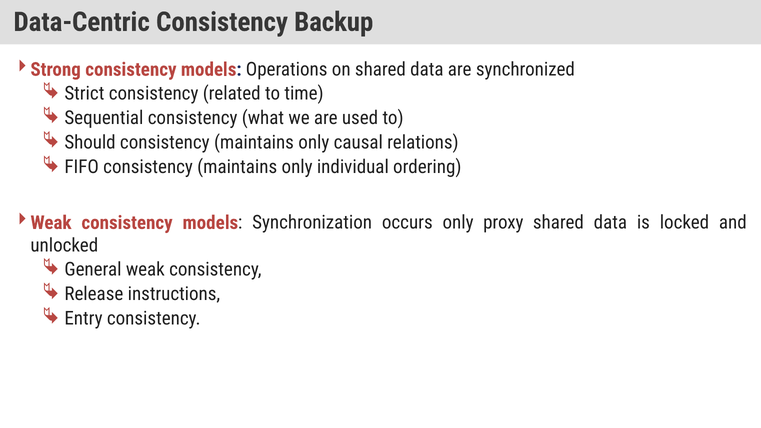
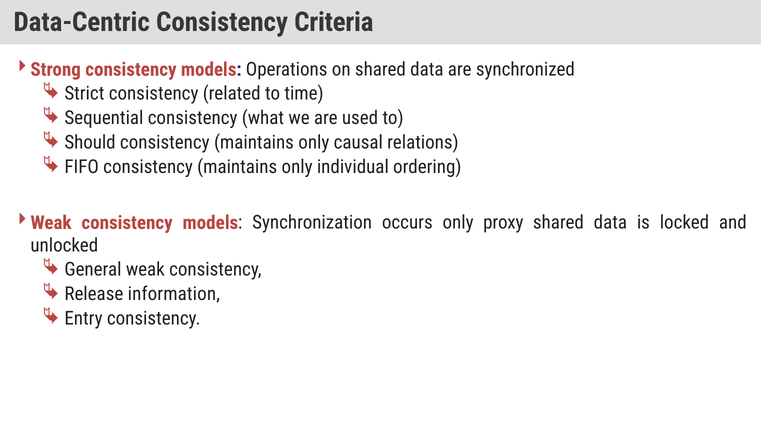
Backup: Backup -> Criteria
instructions: instructions -> information
